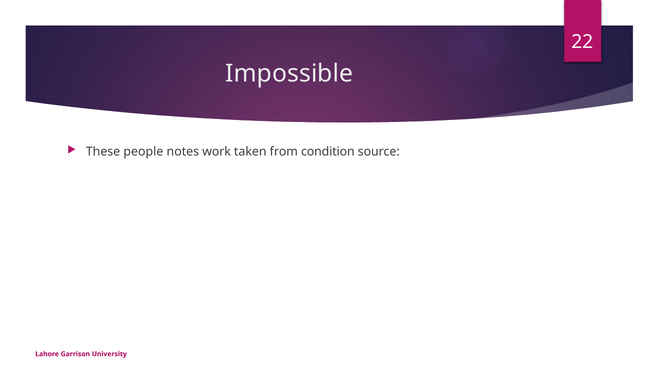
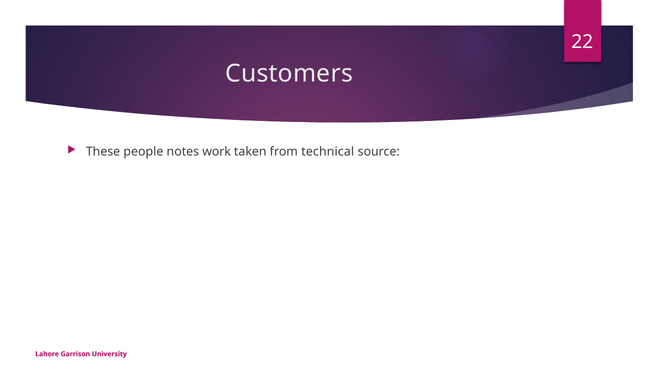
Impossible: Impossible -> Customers
condition: condition -> technical
